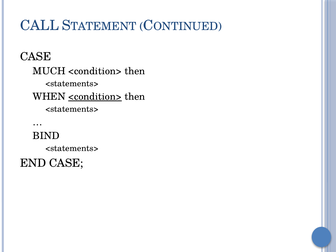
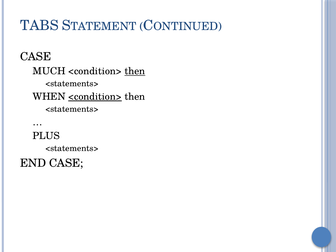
CALL: CALL -> TABS
then at (135, 71) underline: none -> present
BIND: BIND -> PLUS
